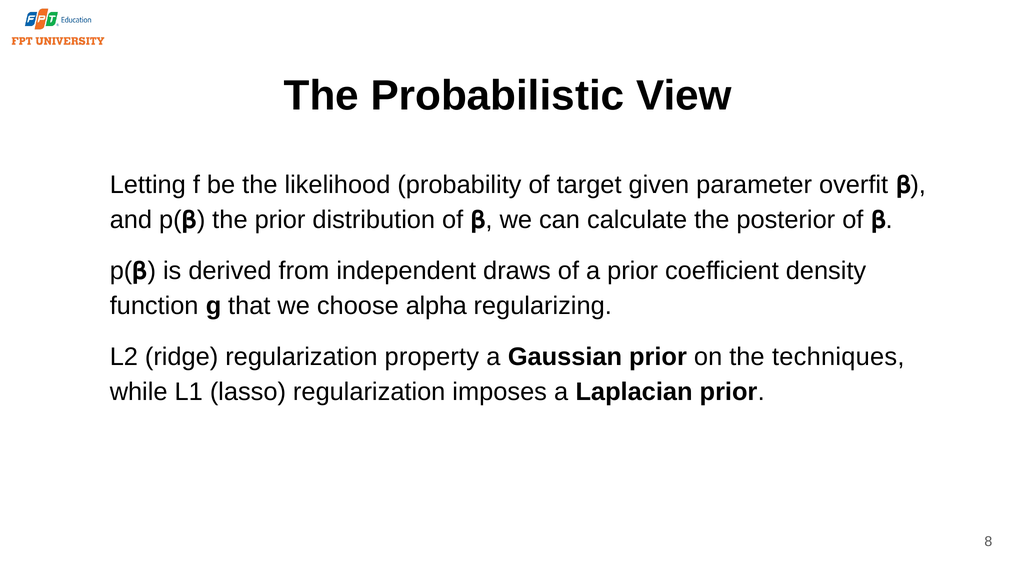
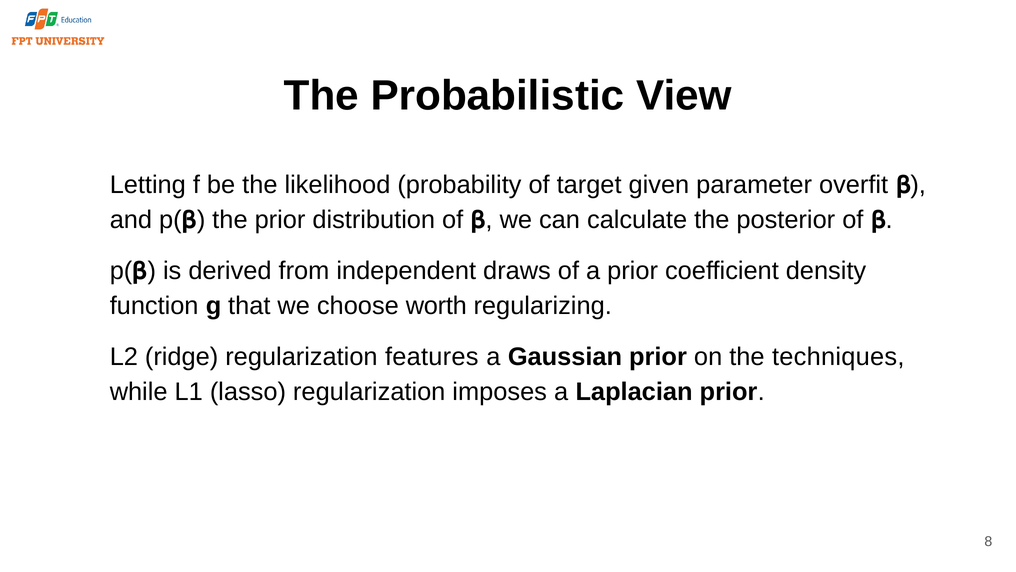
alpha: alpha -> worth
property: property -> features
